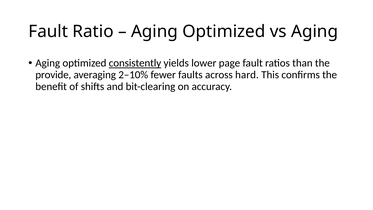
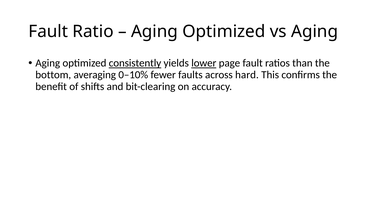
lower underline: none -> present
provide: provide -> bottom
2–10%: 2–10% -> 0–10%
